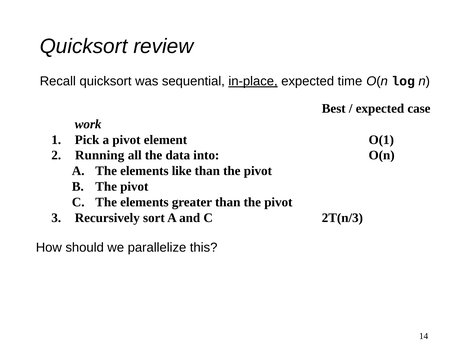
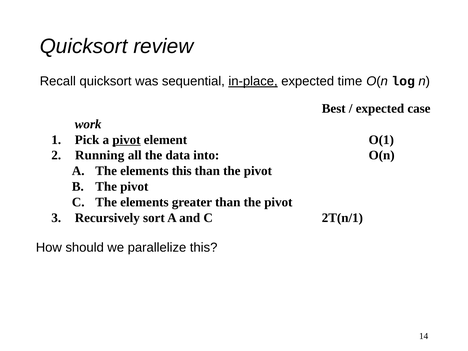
pivot at (126, 140) underline: none -> present
elements like: like -> this
2T(n/3: 2T(n/3 -> 2T(n/1
